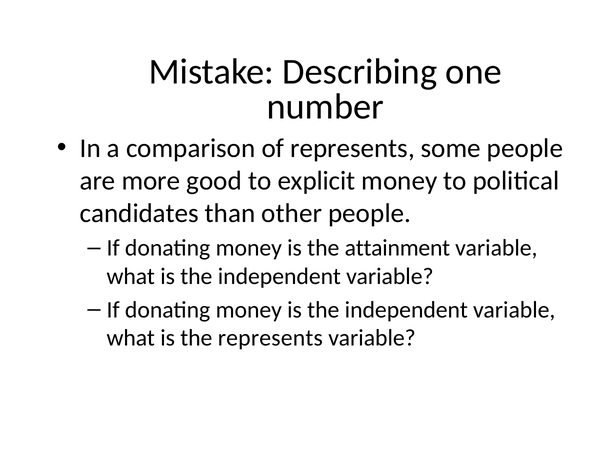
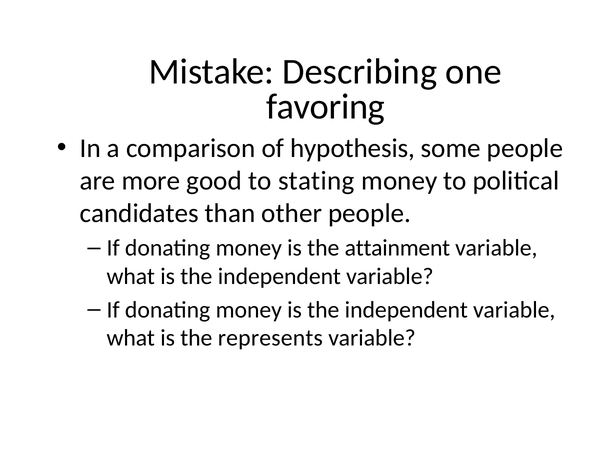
number: number -> favoring
of represents: represents -> hypothesis
explicit: explicit -> stating
